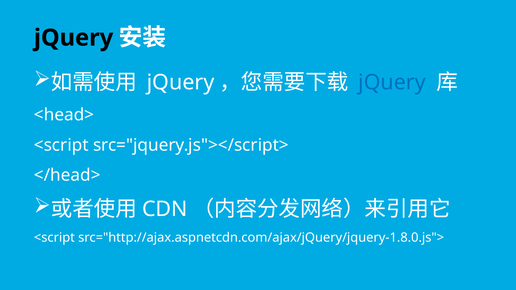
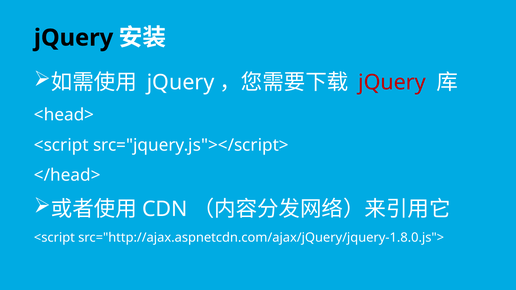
jQuery at (392, 83) colour: blue -> red
